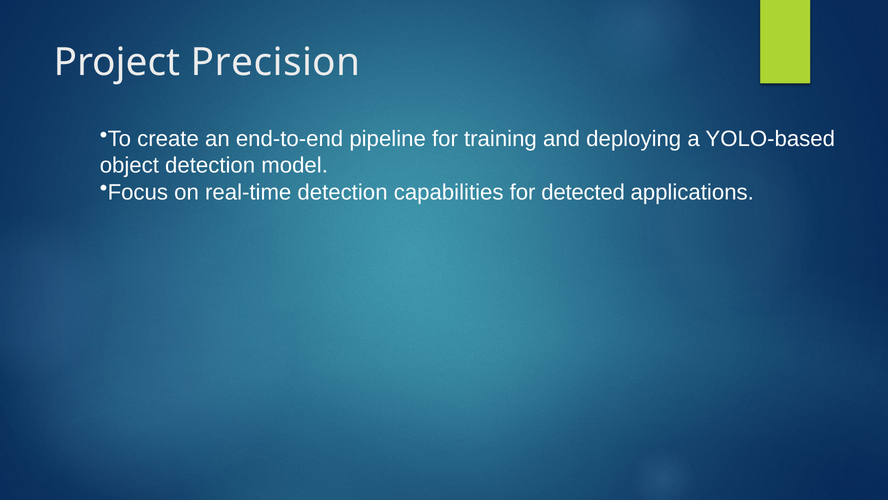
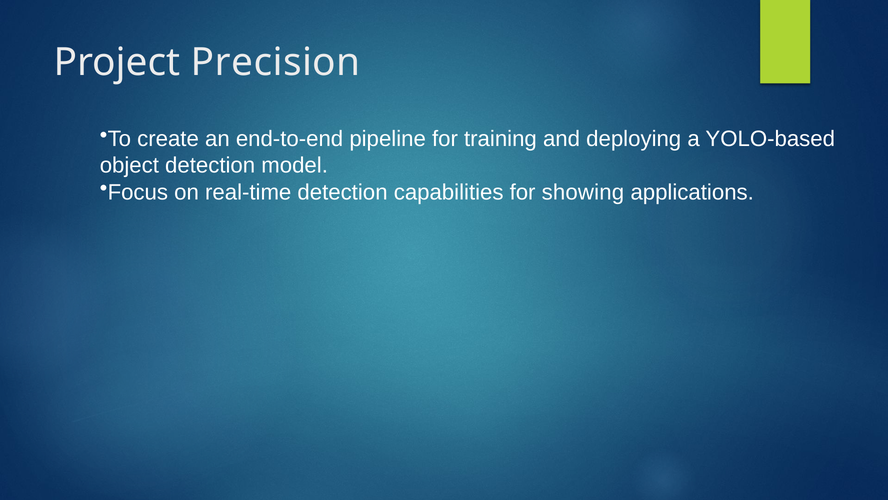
detected: detected -> showing
